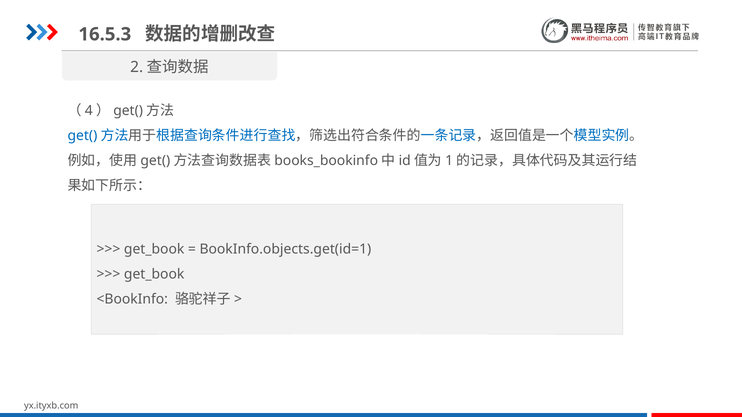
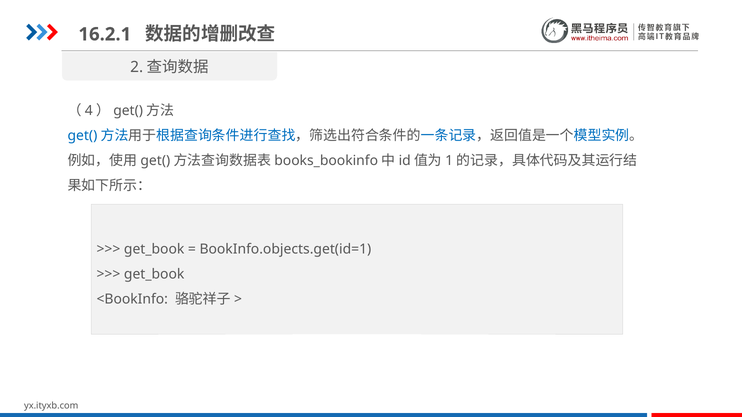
16.5.3: 16.5.3 -> 16.2.1
